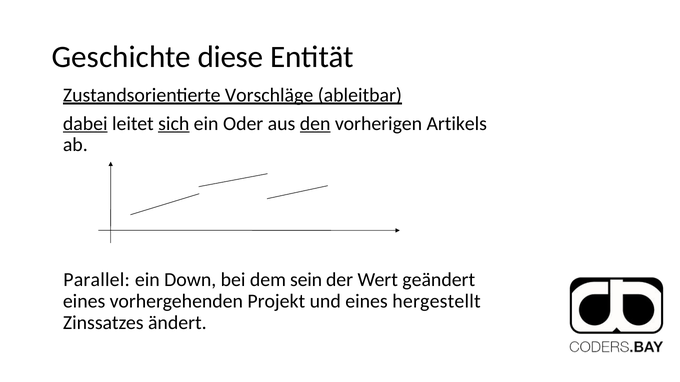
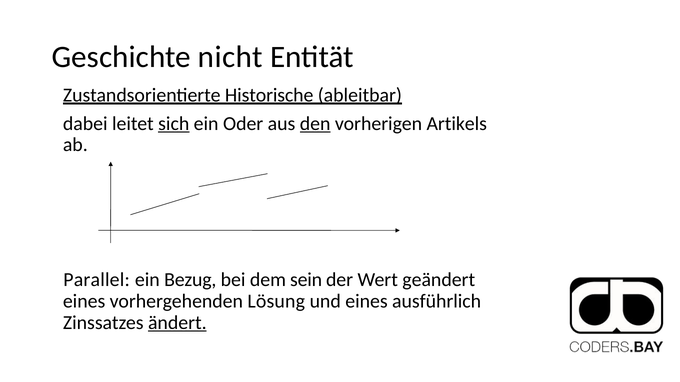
diese: diese -> nicht
Vorschläge: Vorschläge -> Historische
dabei underline: present -> none
Down: Down -> Bezug
Projekt: Projekt -> Lösung
hergestellt: hergestellt -> ausführlich
ändert underline: none -> present
